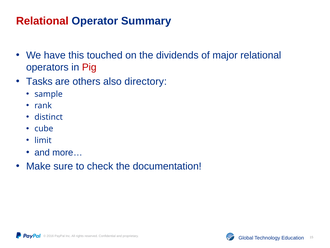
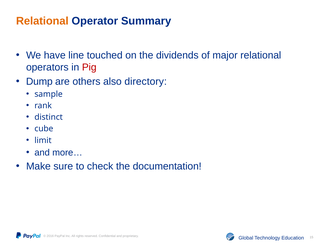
Relational at (42, 21) colour: red -> orange
this: this -> line
Tasks: Tasks -> Dump
